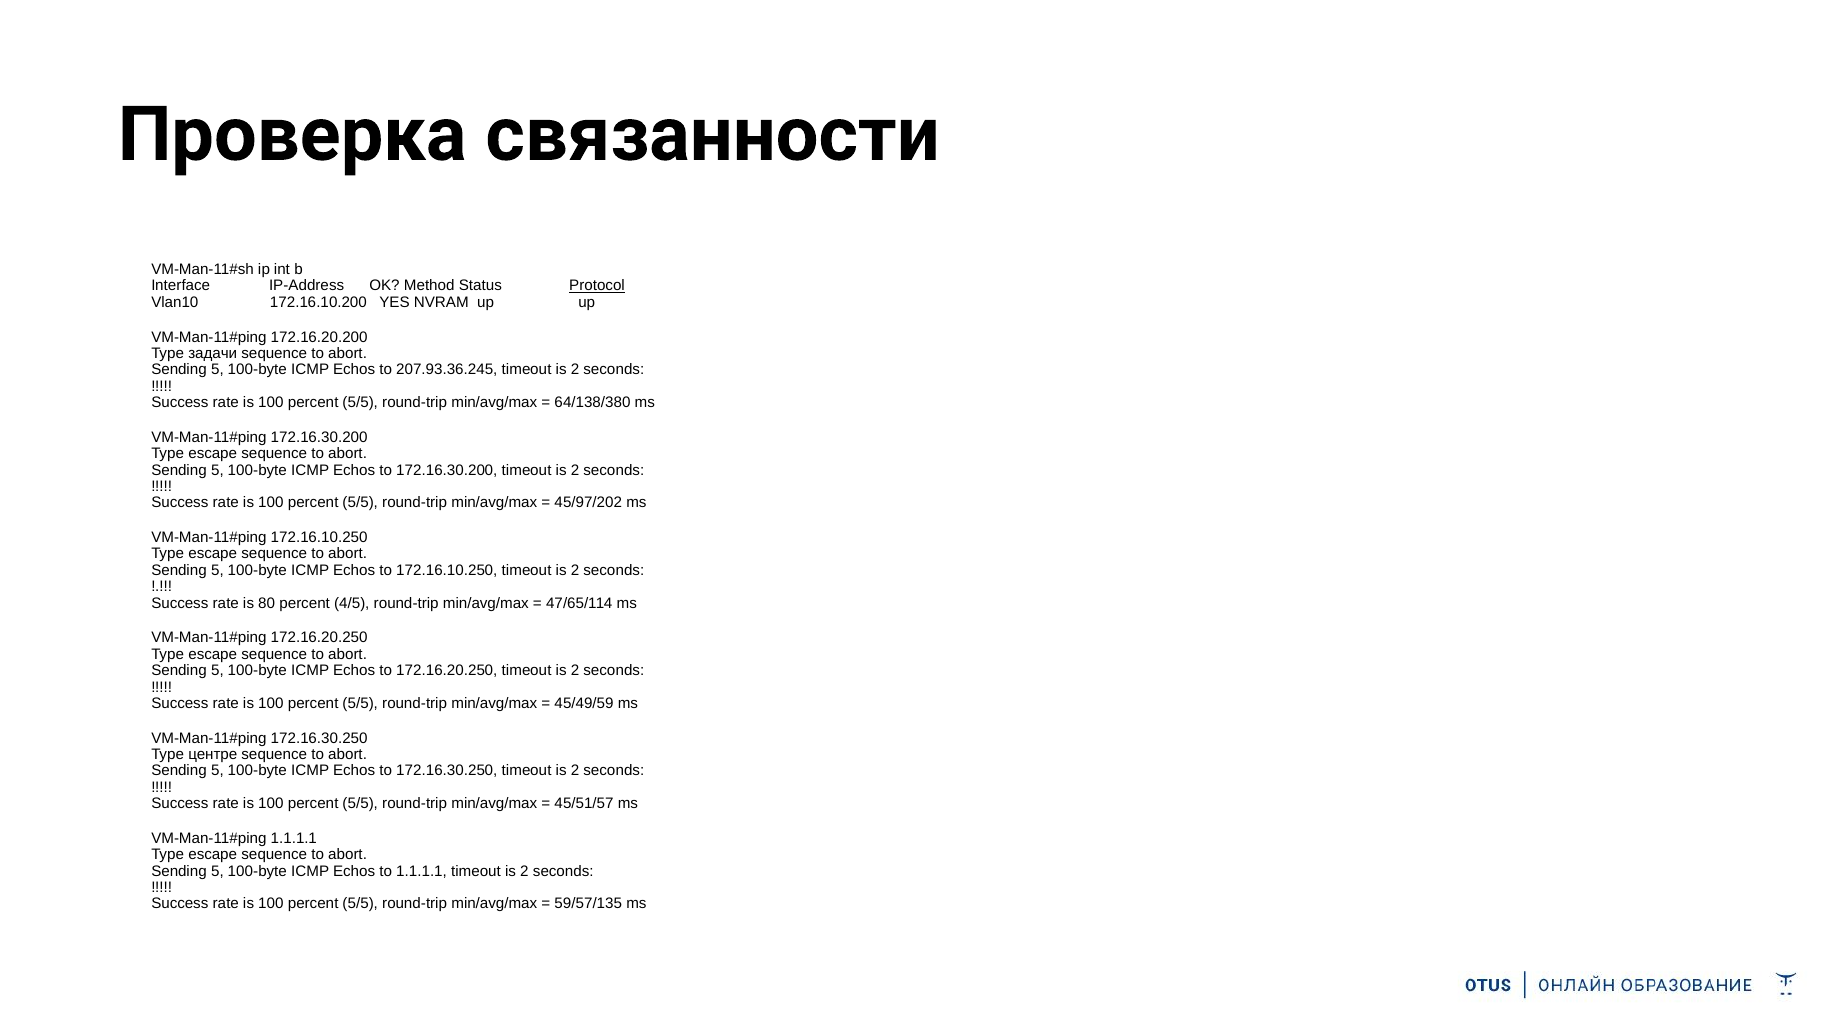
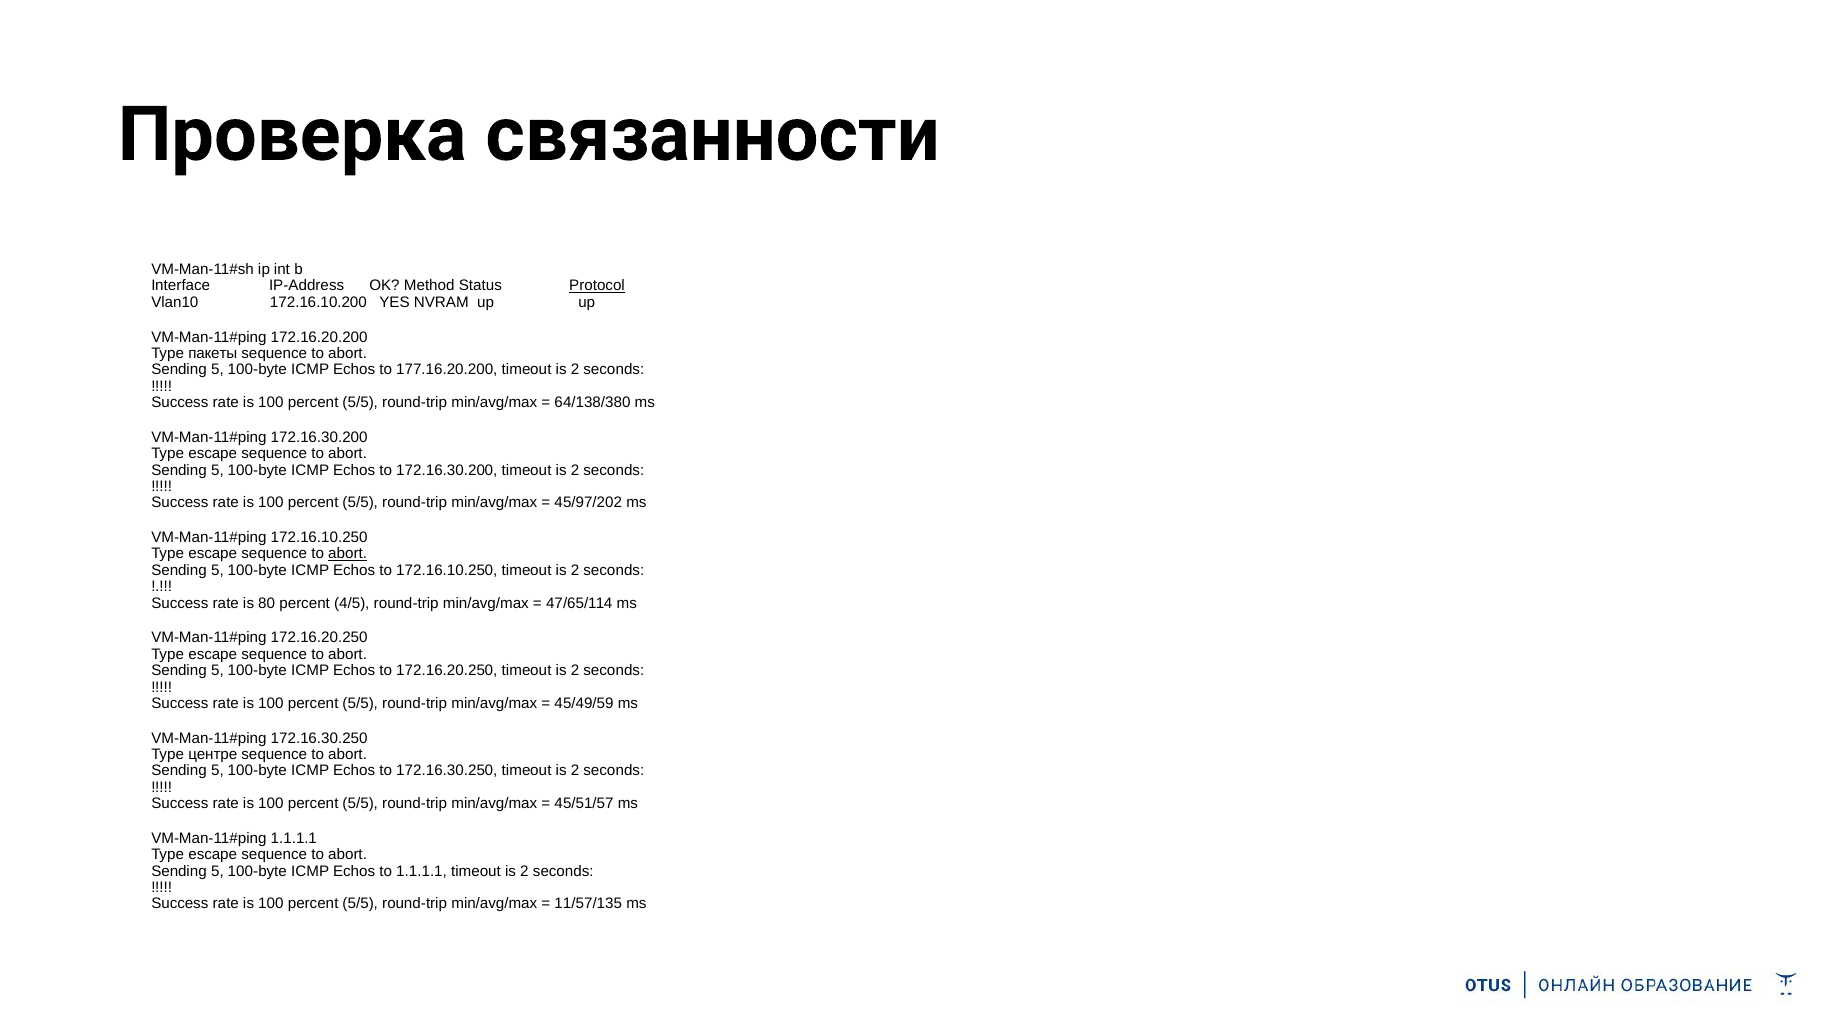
задачи: задачи -> пакеты
207.93.36.245: 207.93.36.245 -> 177.16.20.200
abort at (348, 554) underline: none -> present
59/57/135: 59/57/135 -> 11/57/135
